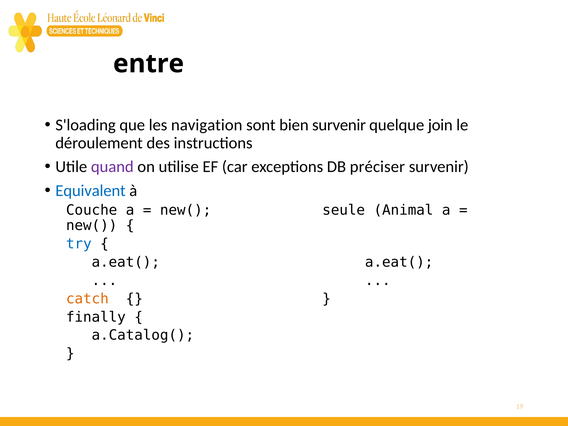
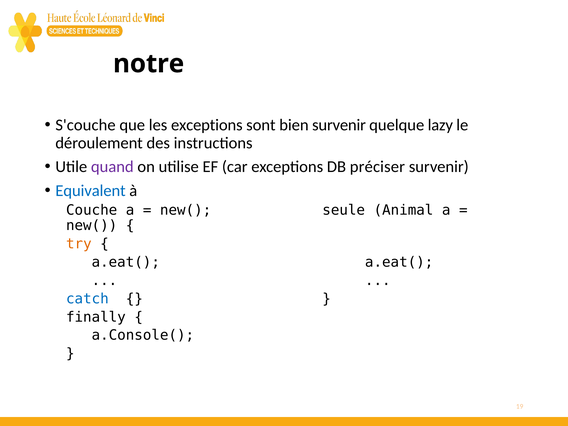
entre: entre -> notre
S'loading: S'loading -> S'couche
les navigation: navigation -> exceptions
join: join -> lazy
try colour: blue -> orange
catch colour: orange -> blue
a.Catalog(: a.Catalog( -> a.Console(
